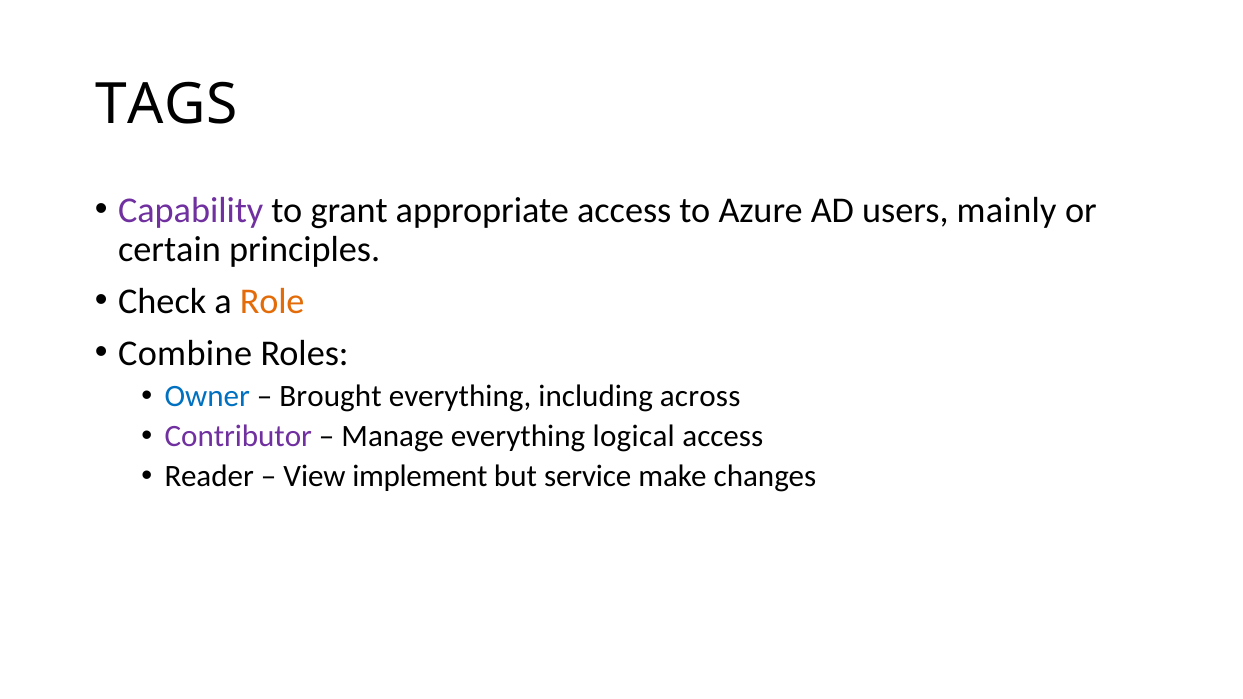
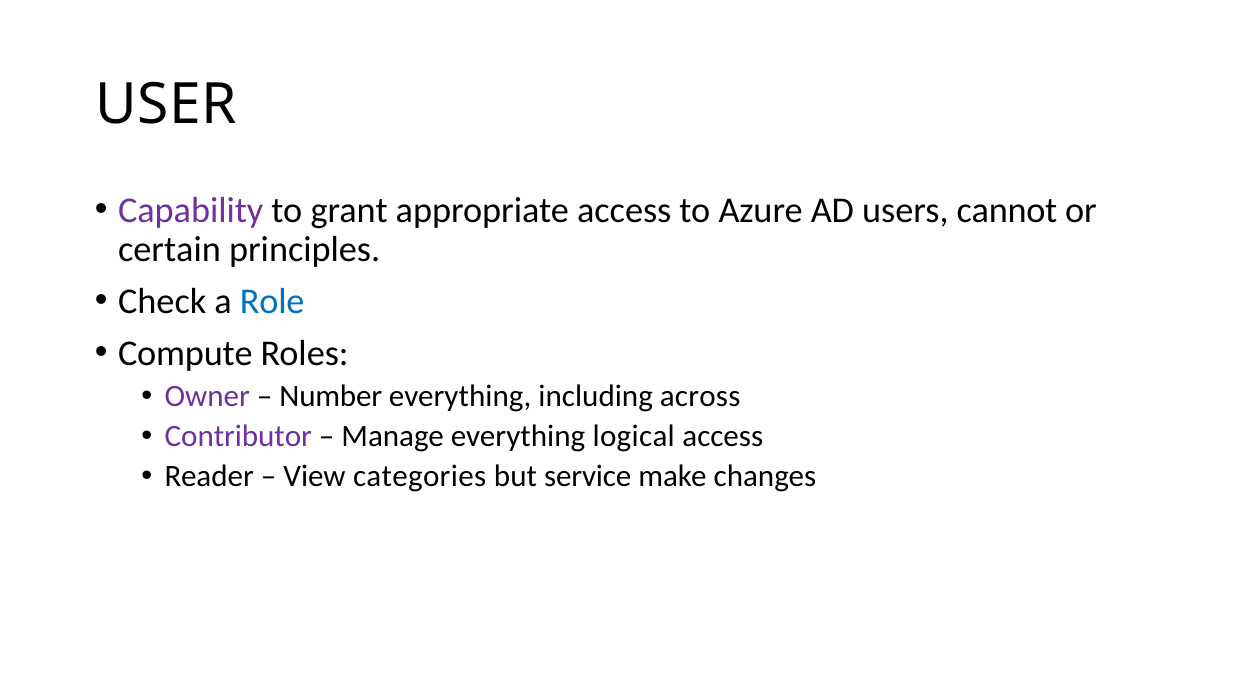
TAGS: TAGS -> USER
mainly: mainly -> cannot
Role colour: orange -> blue
Combine: Combine -> Compute
Owner colour: blue -> purple
Brought: Brought -> Number
implement: implement -> categories
